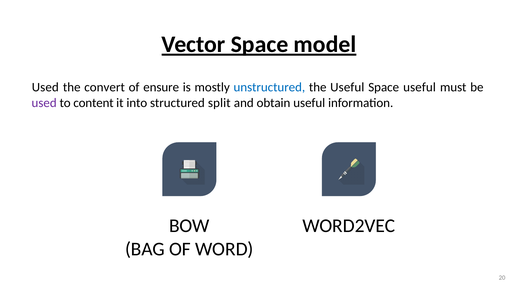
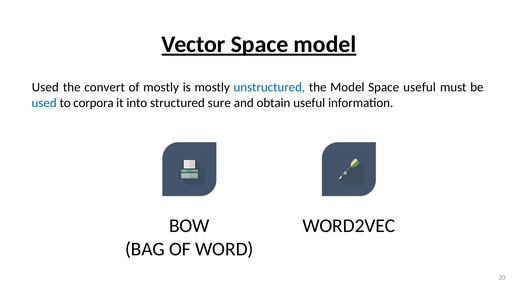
of ensure: ensure -> mostly
the Useful: Useful -> Model
used at (44, 103) colour: purple -> blue
content: content -> corpora
split: split -> sure
